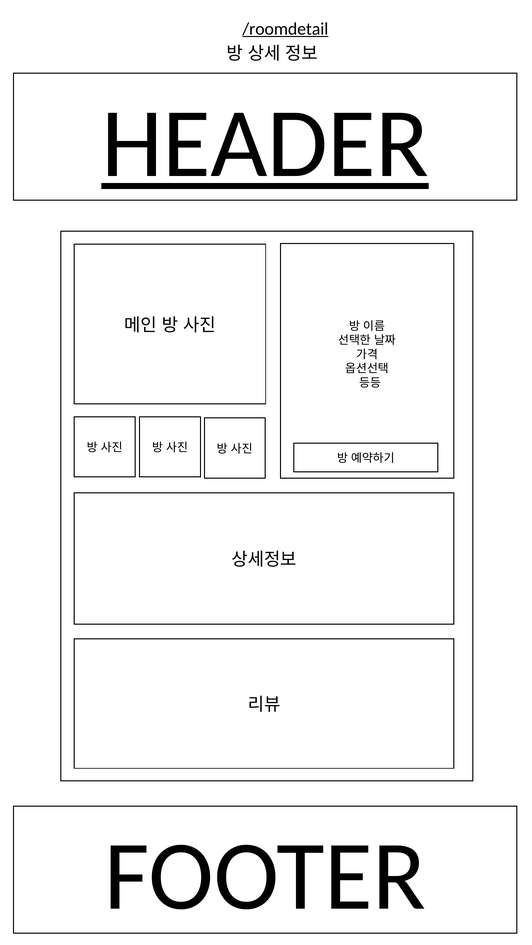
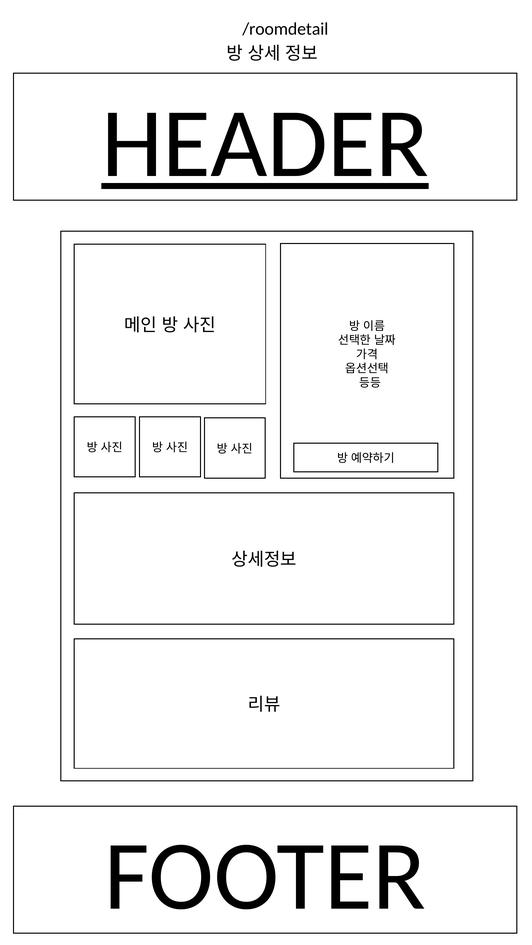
/roomdetail underline: present -> none
